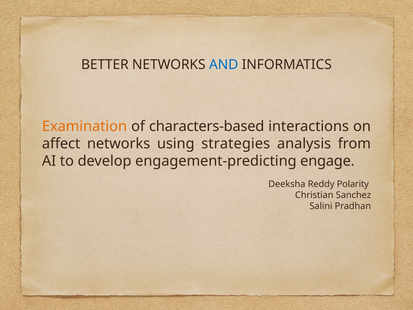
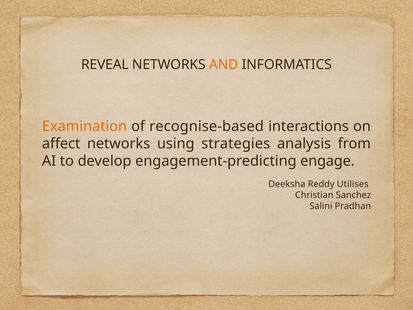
BETTER: BETTER -> REVEAL
AND colour: blue -> orange
characters-based: characters-based -> recognise-based
Polarity: Polarity -> Utilises
